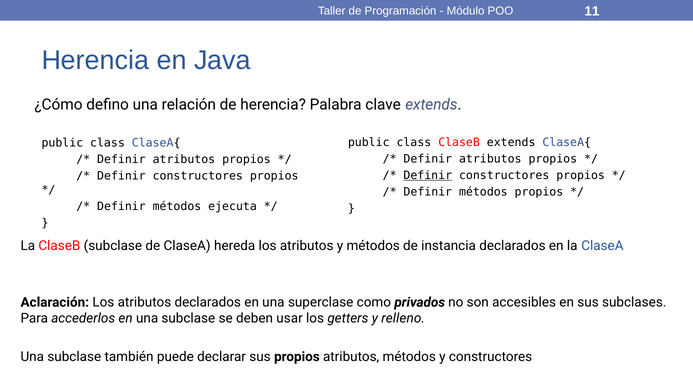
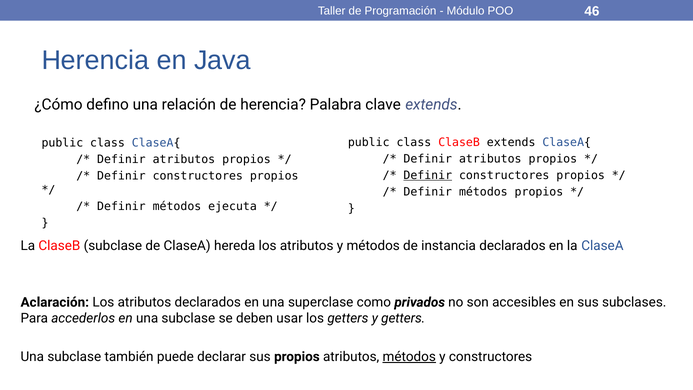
11: 11 -> 46
y relleno: relleno -> getters
métodos at (409, 356) underline: none -> present
